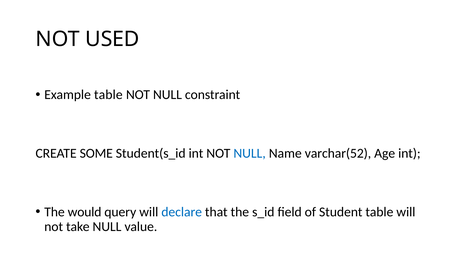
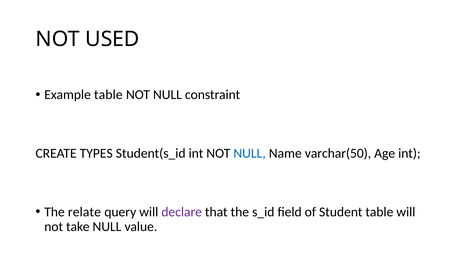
SOME: SOME -> TYPES
varchar(52: varchar(52 -> varchar(50
would: would -> relate
declare colour: blue -> purple
